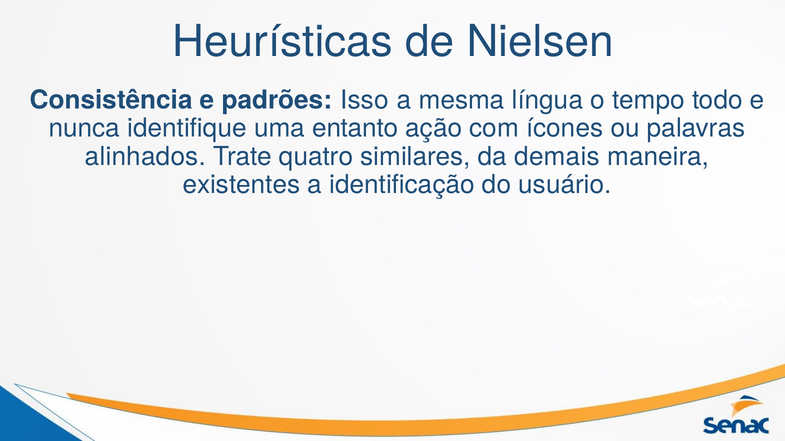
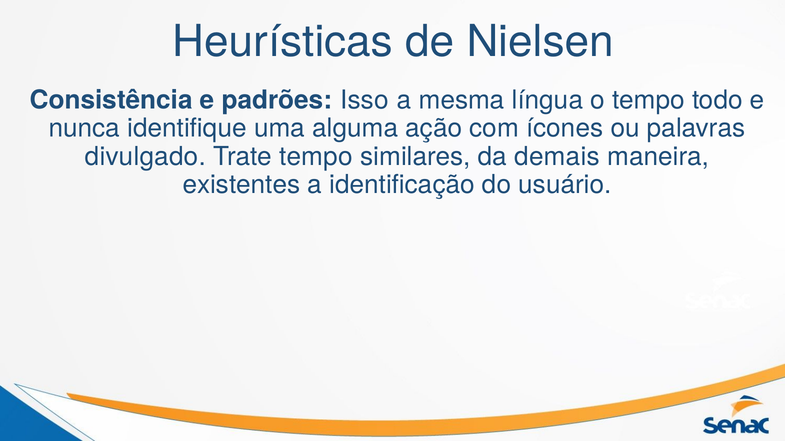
entanto: entanto -> alguma
alinhados: alinhados -> divulgado
Trate quatro: quatro -> tempo
